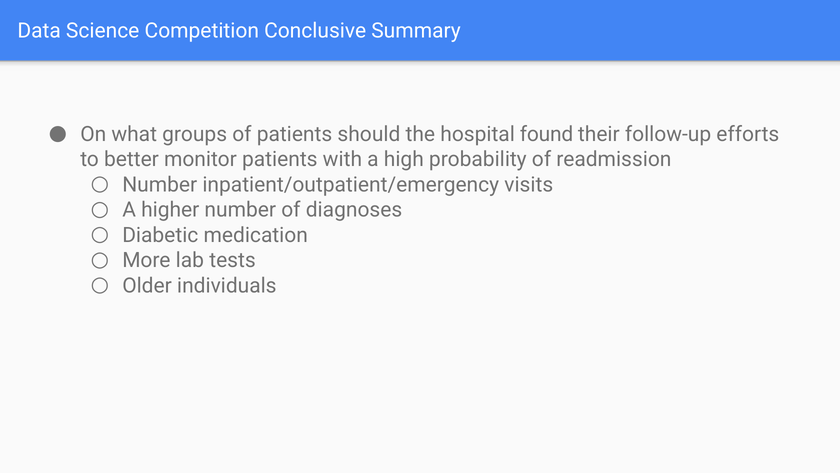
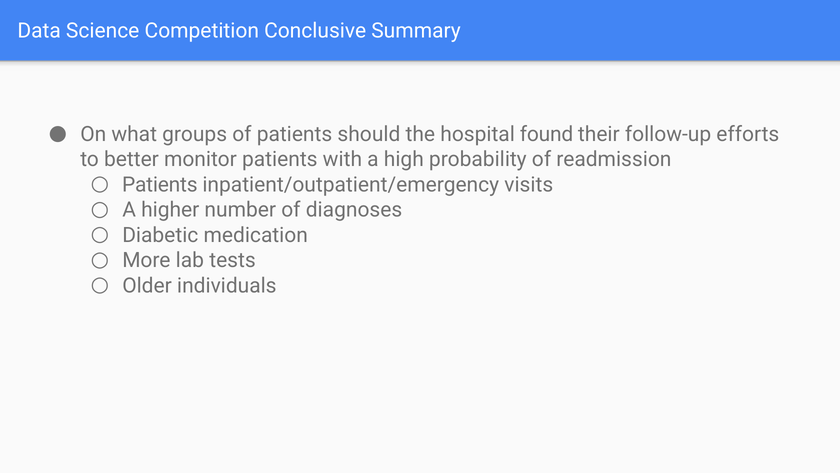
Number at (160, 184): Number -> Patients
